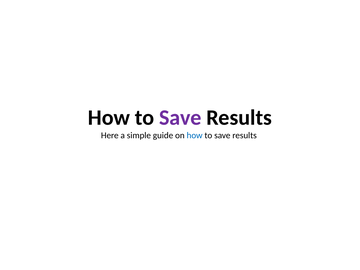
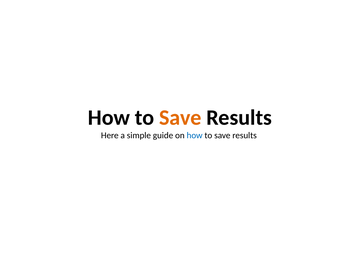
Save at (180, 118) colour: purple -> orange
